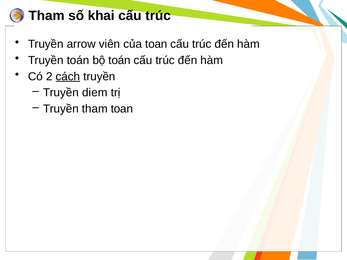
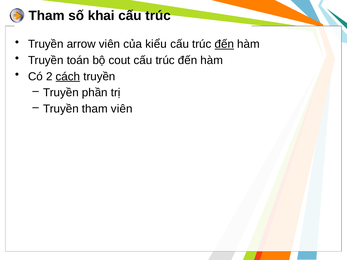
của toan: toan -> kiểu
đến at (224, 44) underline: none -> present
bộ toán: toán -> cout
diem: diem -> phần
tham toan: toan -> viên
